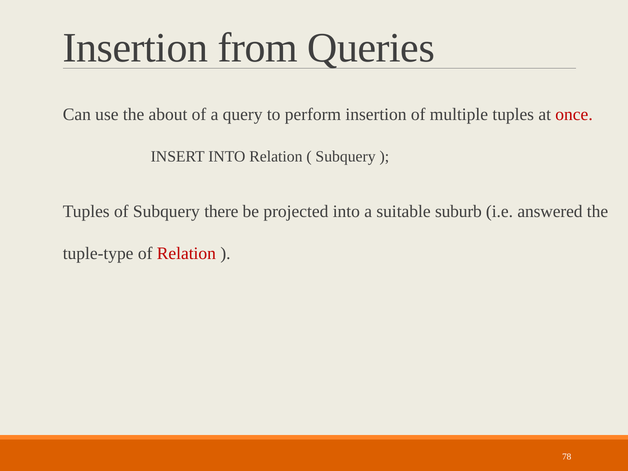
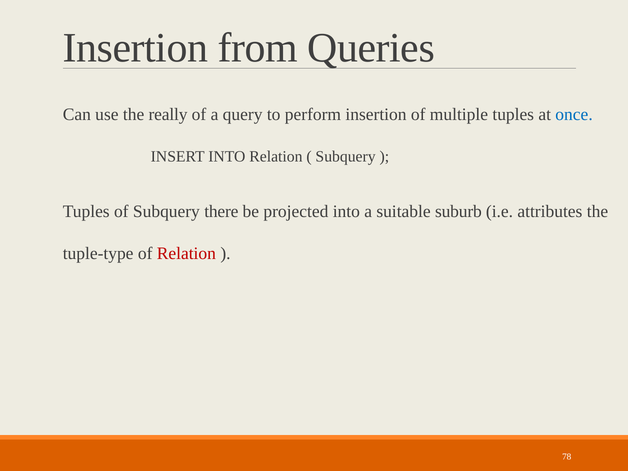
about: about -> really
once colour: red -> blue
answered: answered -> attributes
